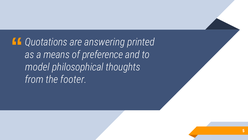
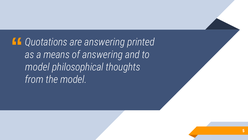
of preference: preference -> answering
the footer: footer -> model
